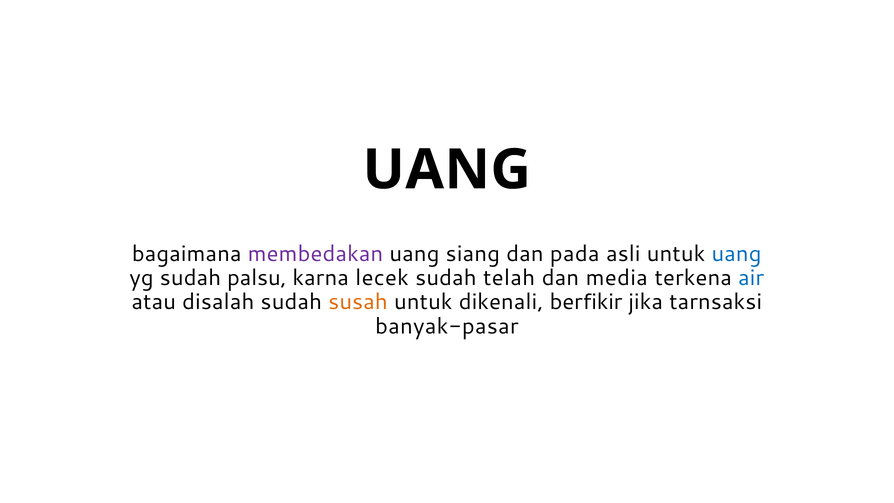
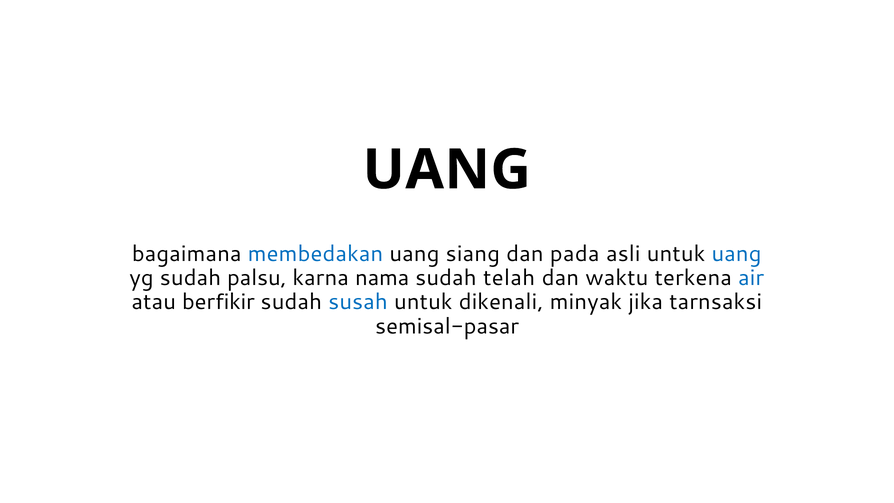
membedakan colour: purple -> blue
lecek: lecek -> nama
media: media -> waktu
disalah: disalah -> berfikir
susah colour: orange -> blue
berfikir: berfikir -> minyak
banyak-pasar: banyak-pasar -> semisal-pasar
